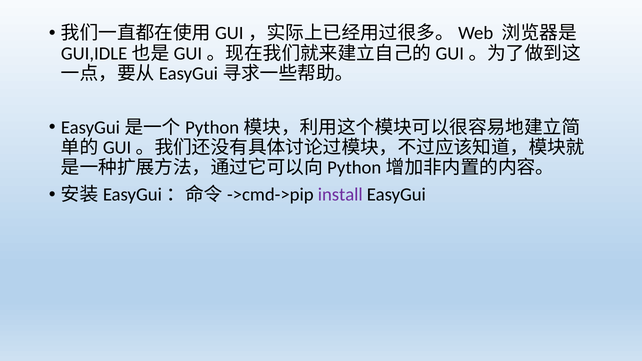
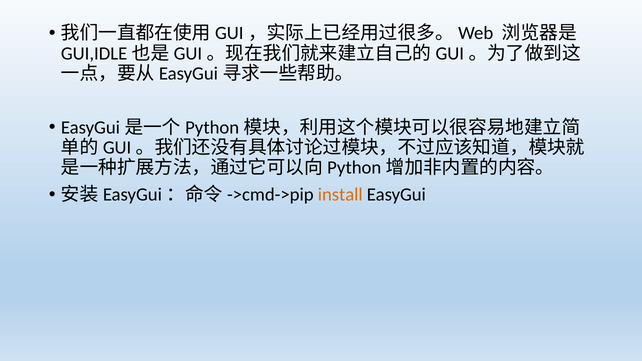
install colour: purple -> orange
